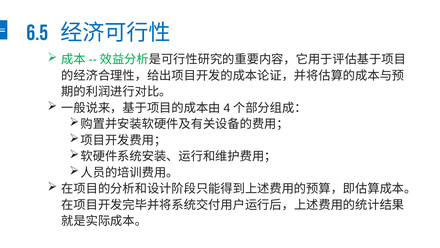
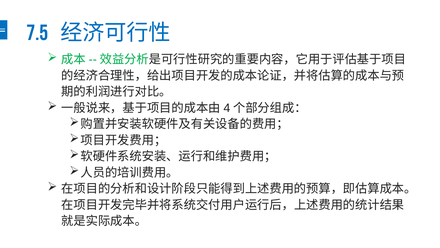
6.5: 6.5 -> 7.5
